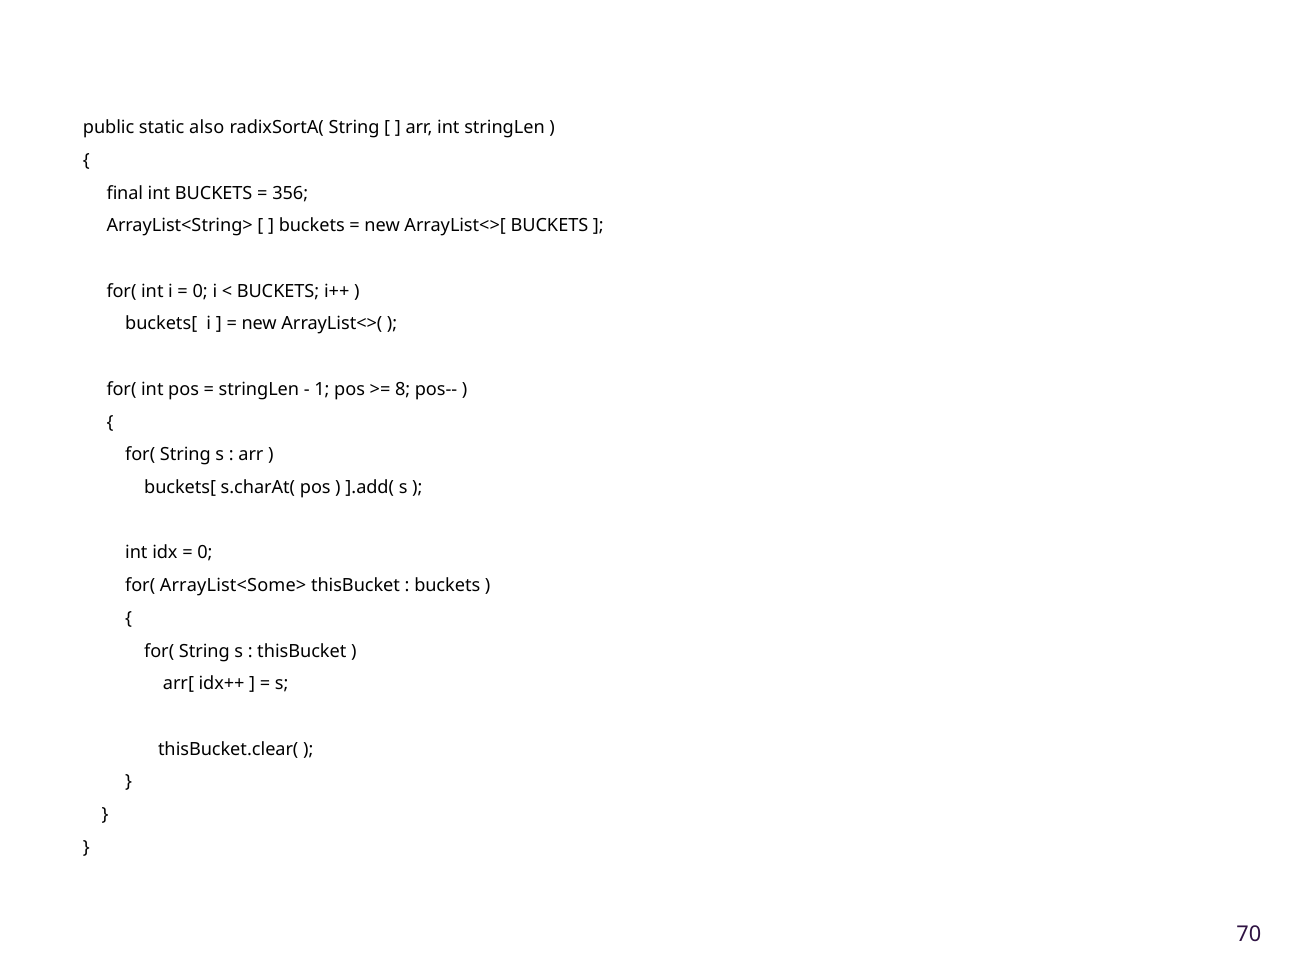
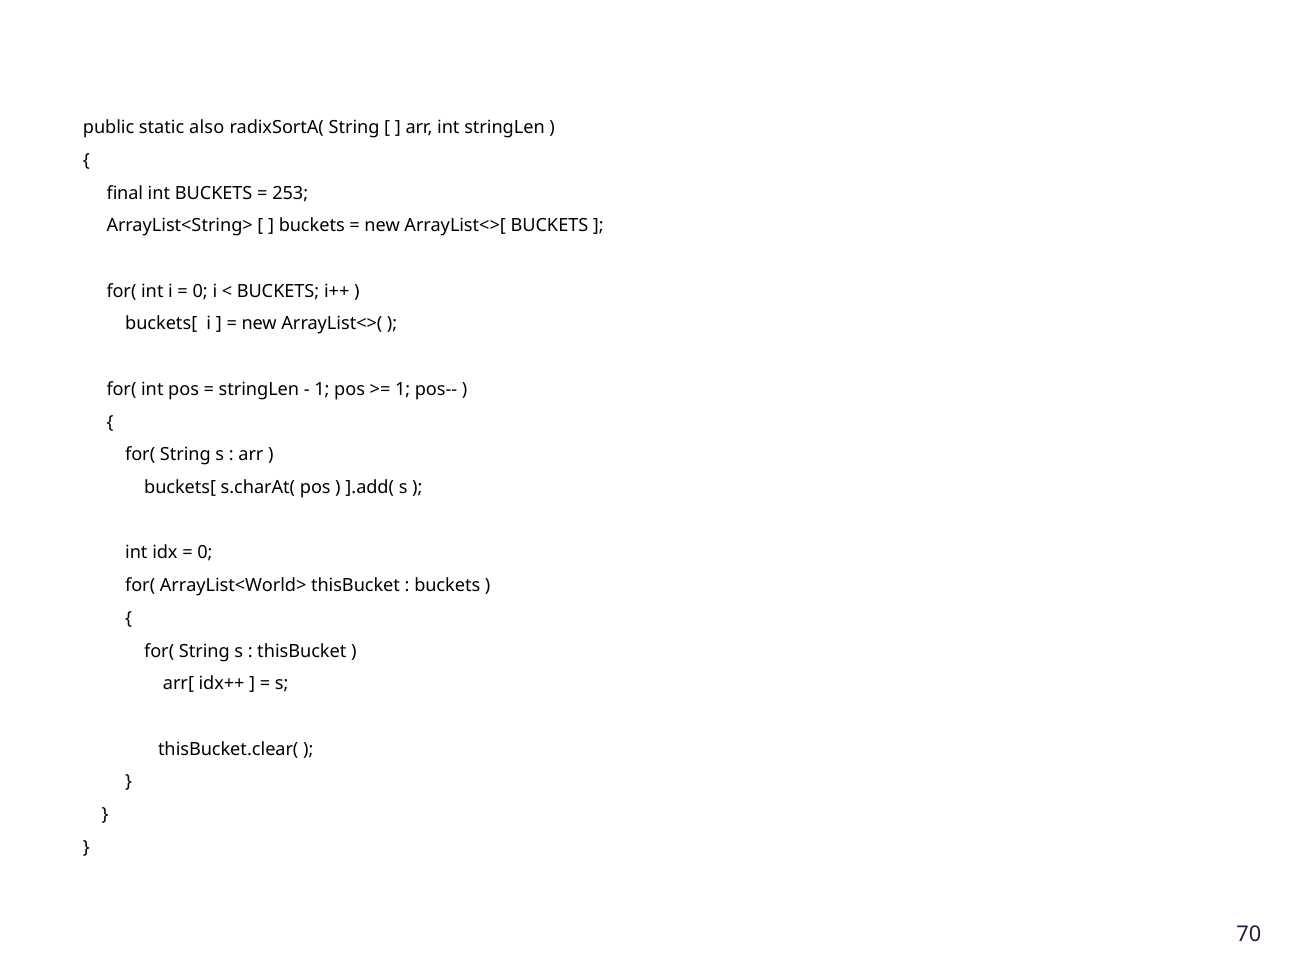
356: 356 -> 253
8 at (403, 389): 8 -> 1
ArrayList<Some>: ArrayList<Some> -> ArrayList<World>
